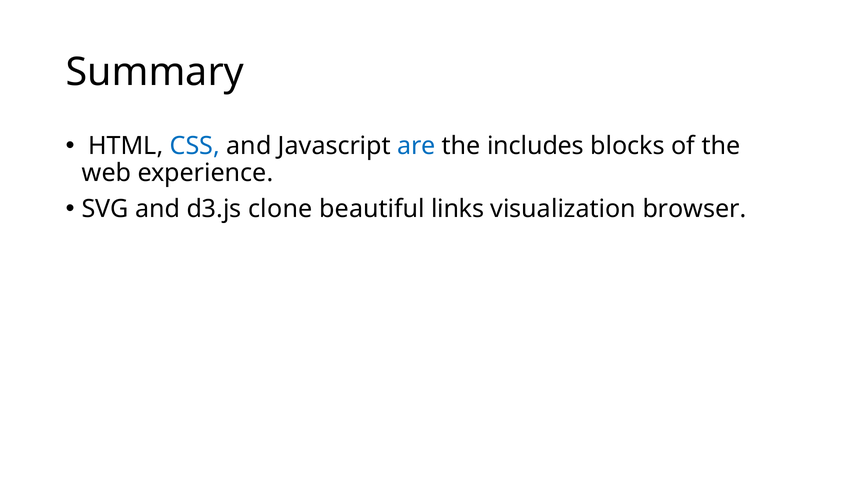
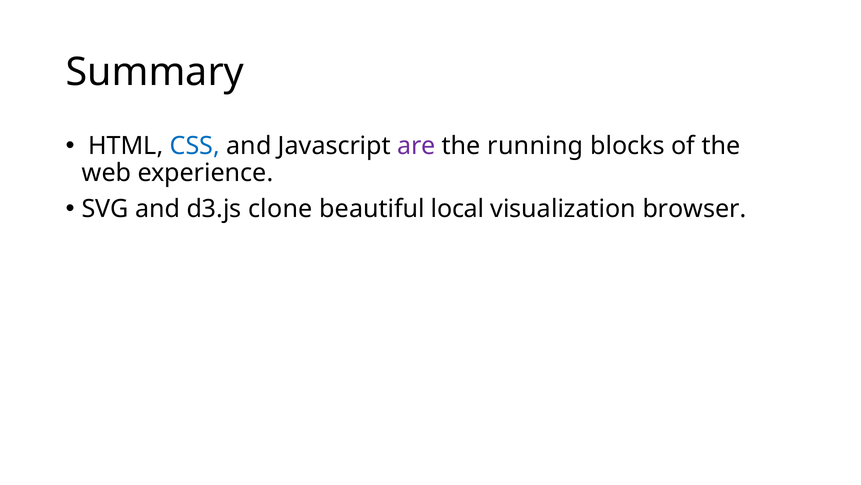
are colour: blue -> purple
includes: includes -> running
links: links -> local
